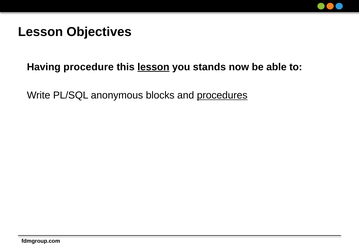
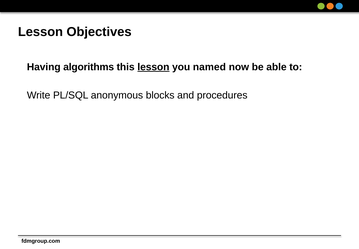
procedure: procedure -> algorithms
stands: stands -> named
procedures underline: present -> none
